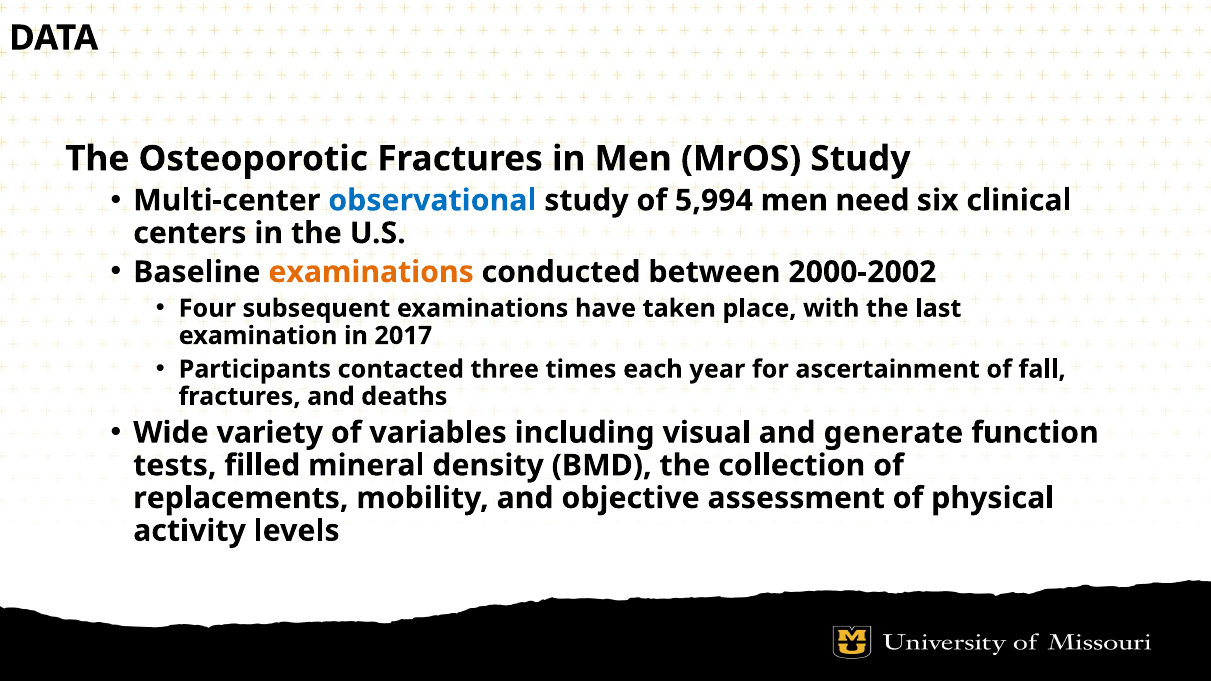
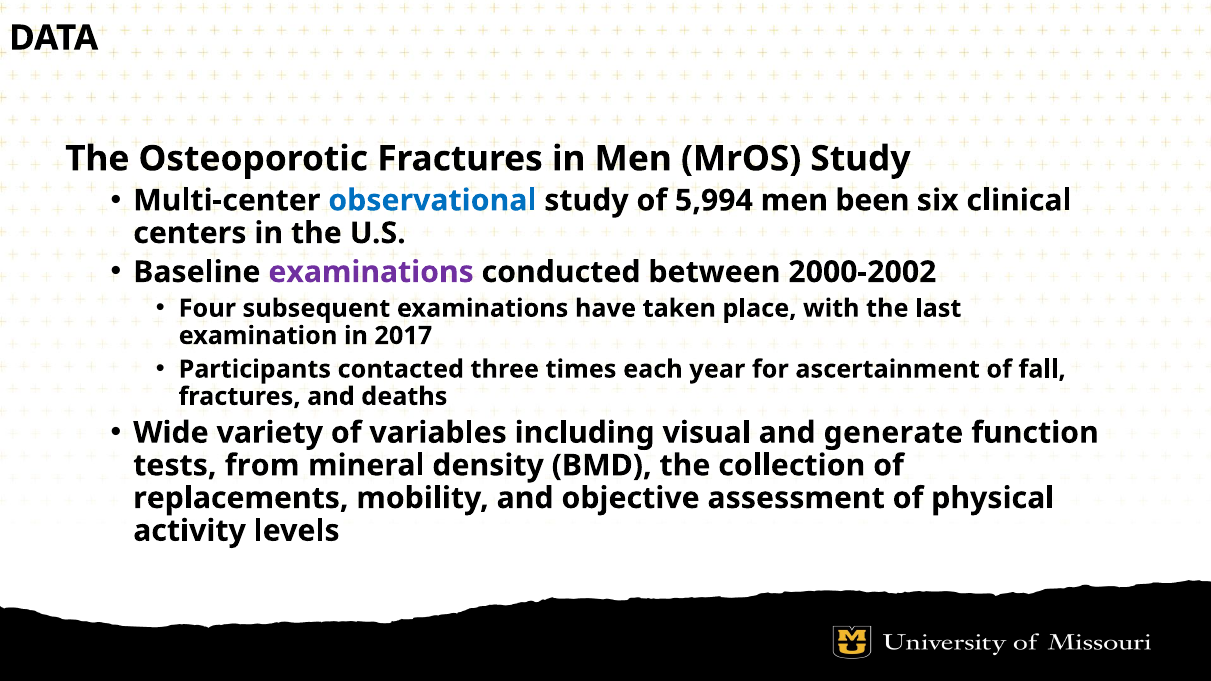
need: need -> been
examinations at (371, 272) colour: orange -> purple
filled: filled -> from
